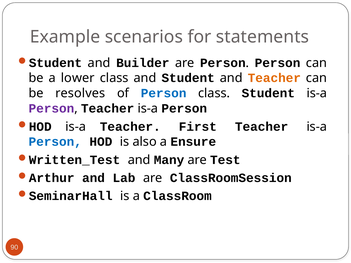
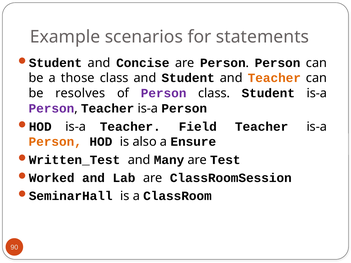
Builder: Builder -> Concise
lower: lower -> those
Person at (164, 93) colour: blue -> purple
First: First -> Field
Person at (55, 142) colour: blue -> orange
Arthur: Arthur -> Worked
